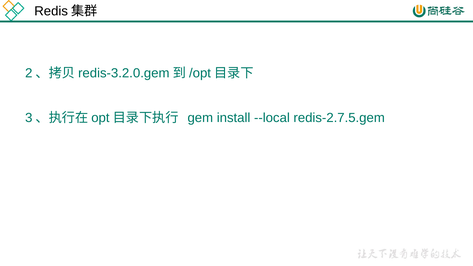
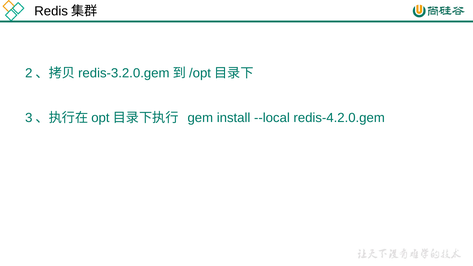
redis-2.7.5.gem: redis-2.7.5.gem -> redis-4.2.0.gem
